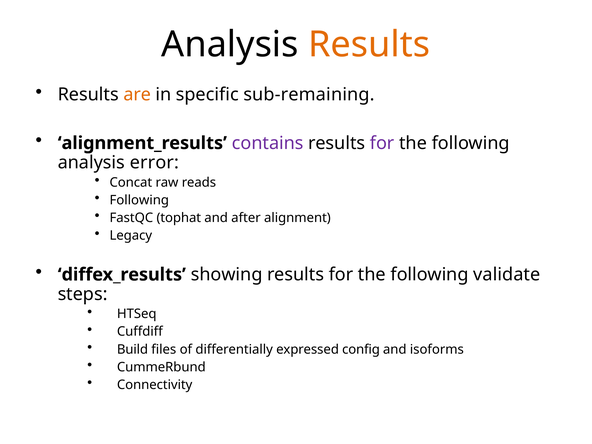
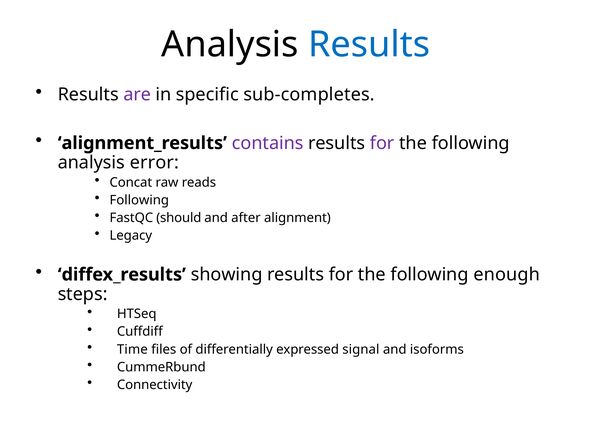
Results at (369, 45) colour: orange -> blue
are colour: orange -> purple
sub-remaining: sub-remaining -> sub-completes
tophat: tophat -> should
validate: validate -> enough
Build: Build -> Time
config: config -> signal
